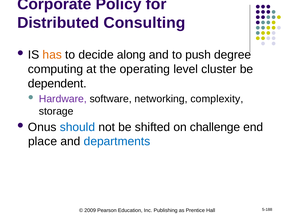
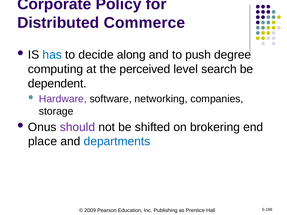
Consulting: Consulting -> Commerce
has colour: orange -> blue
operating: operating -> perceived
cluster: cluster -> search
complexity: complexity -> companies
should colour: blue -> purple
challenge: challenge -> brokering
